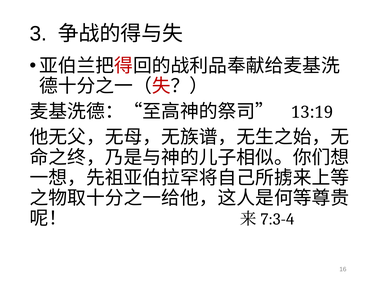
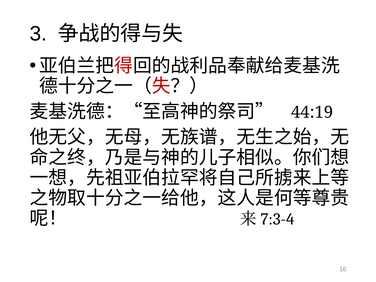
13:19: 13:19 -> 44:19
